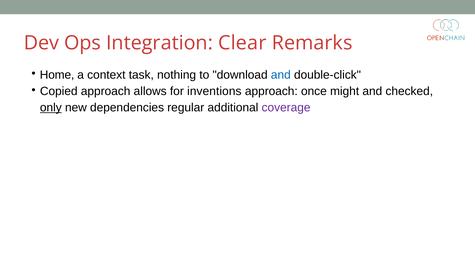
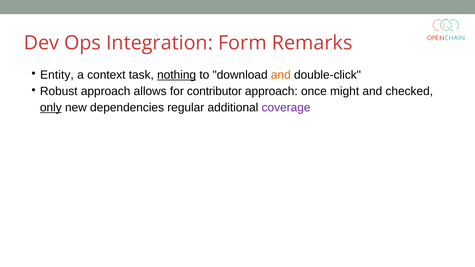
Clear: Clear -> Form
Home: Home -> Entity
nothing underline: none -> present
and at (281, 75) colour: blue -> orange
Copied: Copied -> Robust
inventions: inventions -> contributor
